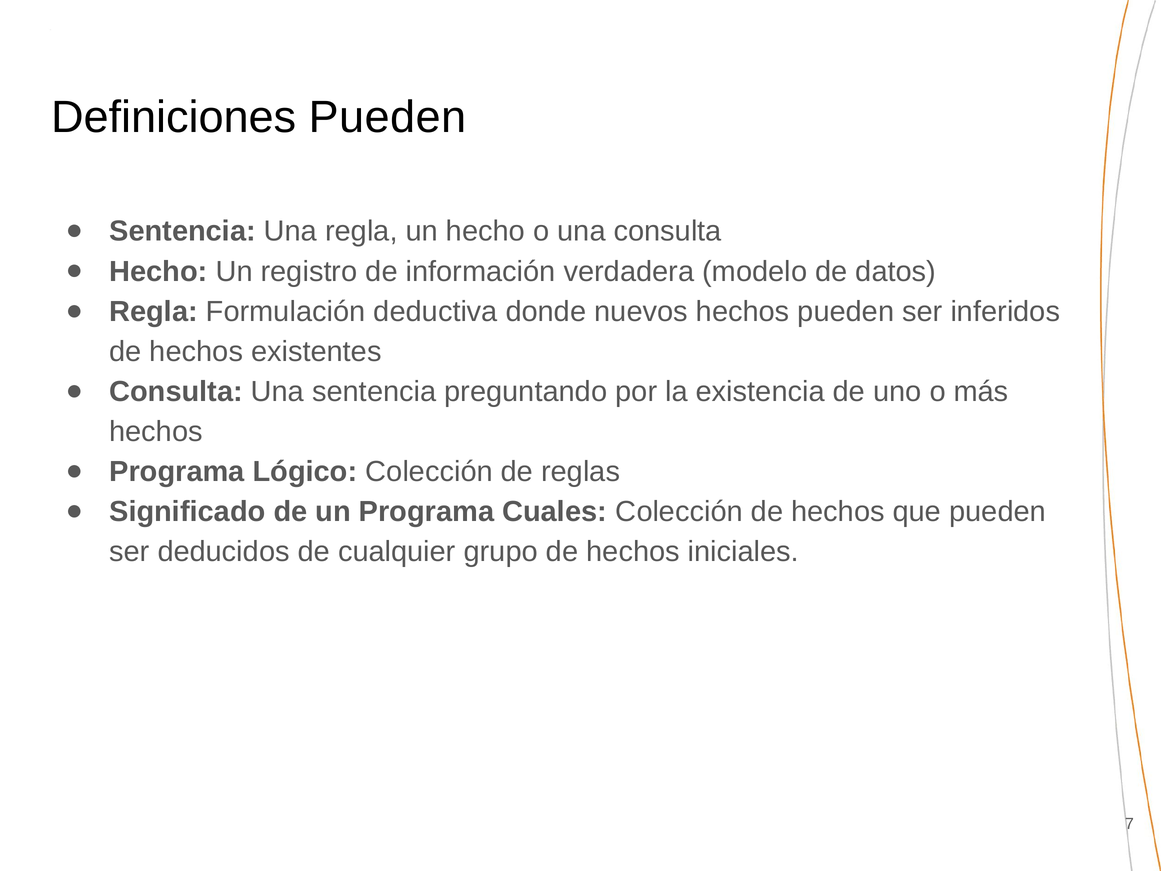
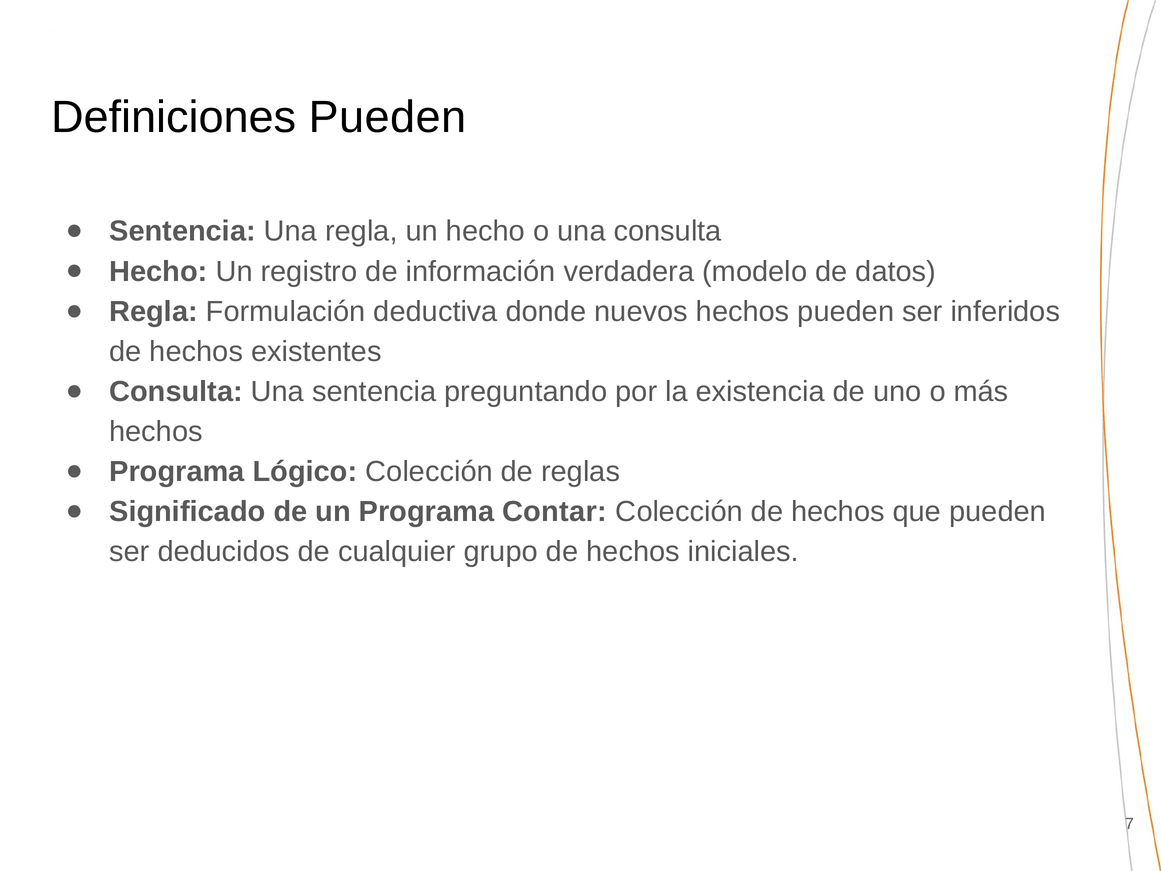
Cuales: Cuales -> Contar
